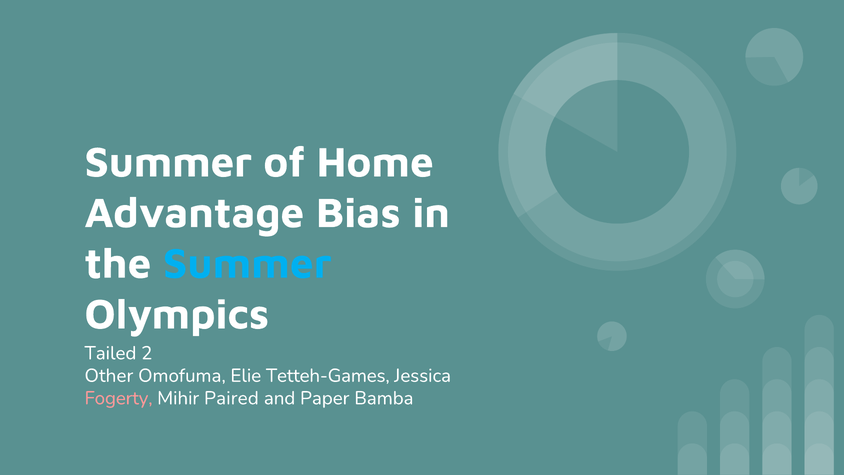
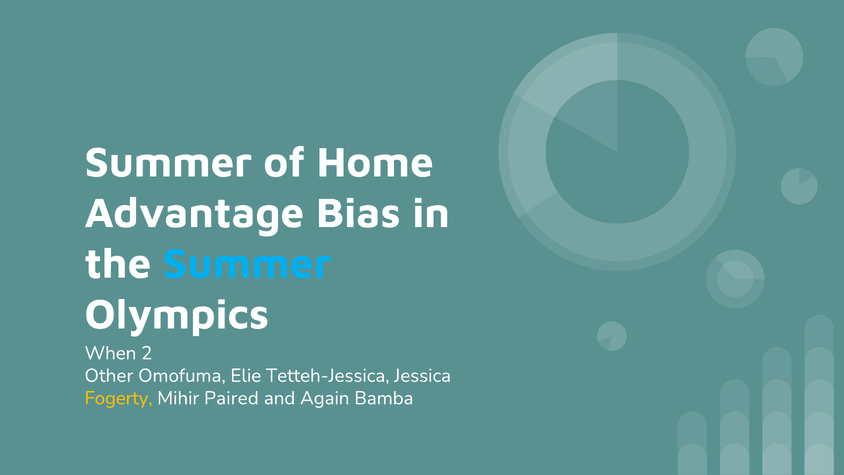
Tailed: Tailed -> When
Tetteh-Games: Tetteh-Games -> Tetteh-Jessica
Fogerty colour: pink -> yellow
Paper: Paper -> Again
